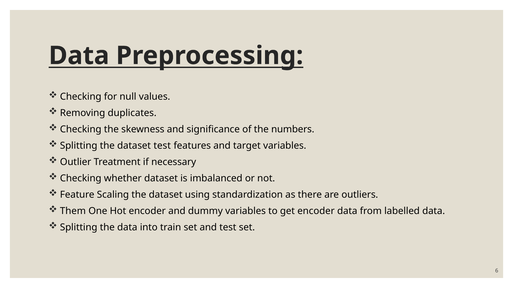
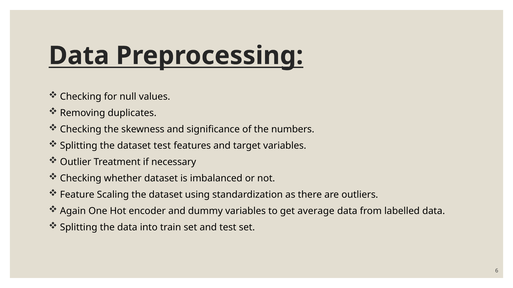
Them: Them -> Again
get encoder: encoder -> average
